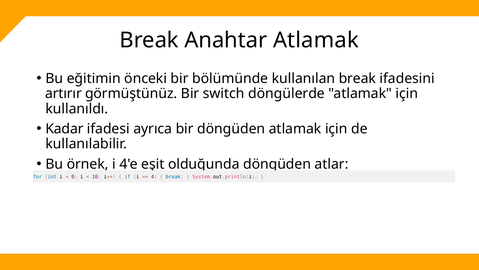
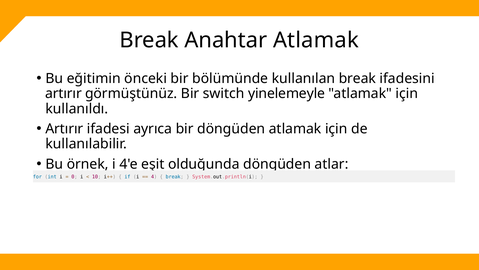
döngülerde: döngülerde -> yinelemeyle
Kadar at (64, 129): Kadar -> Artırır
